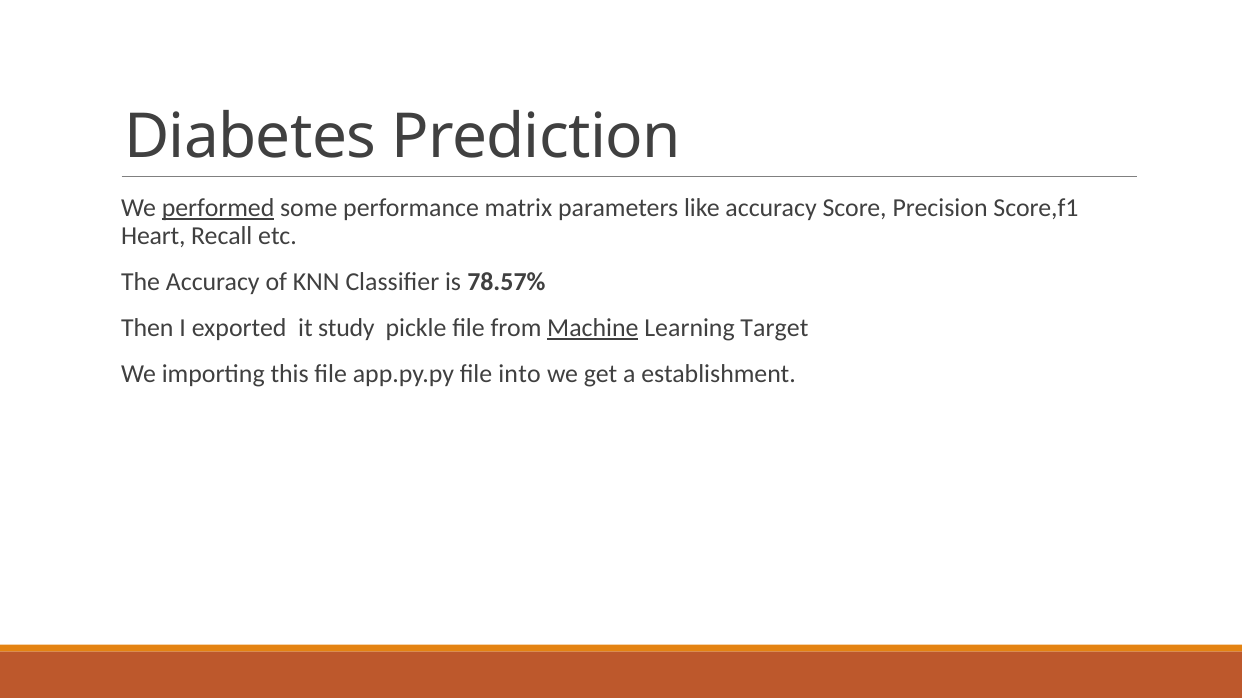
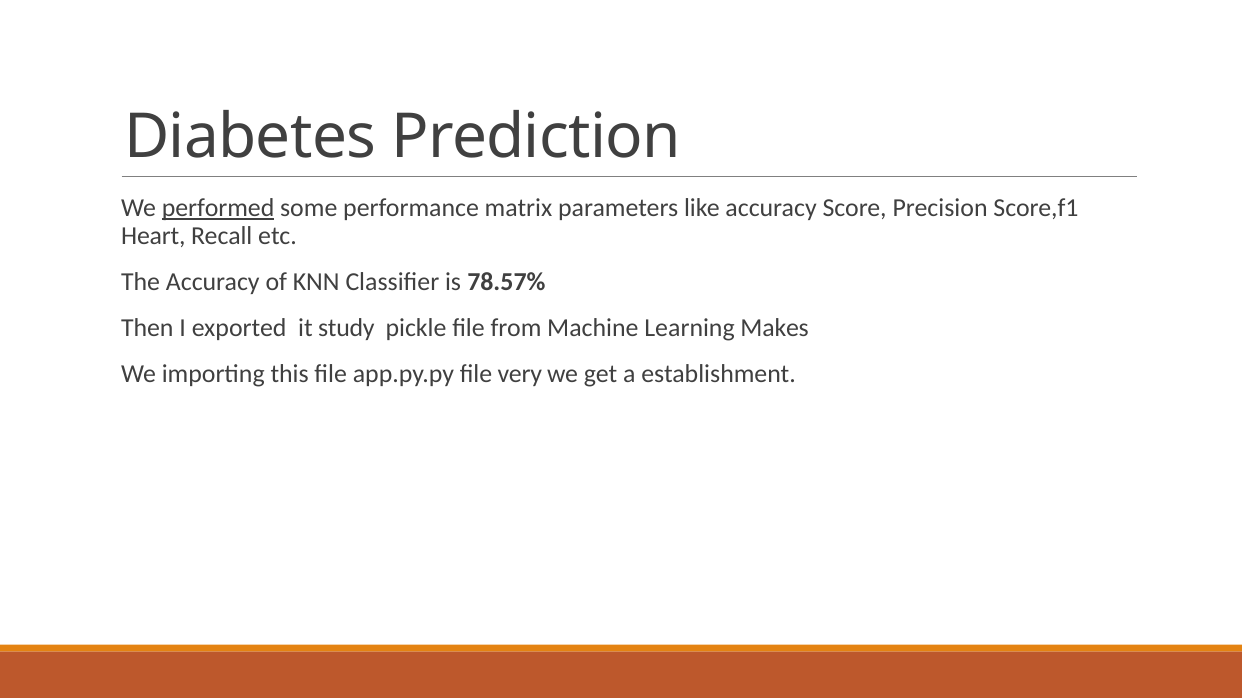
Machine underline: present -> none
Target: Target -> Makes
into: into -> very
